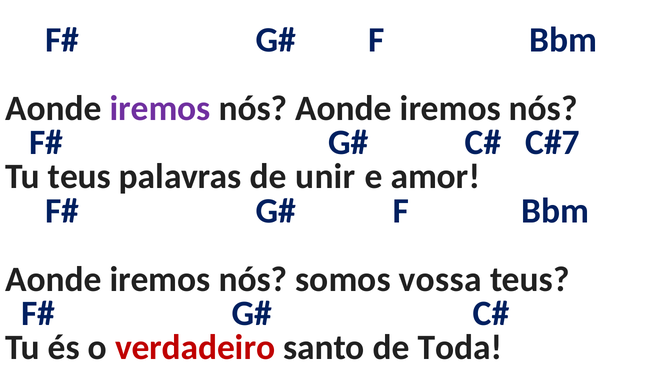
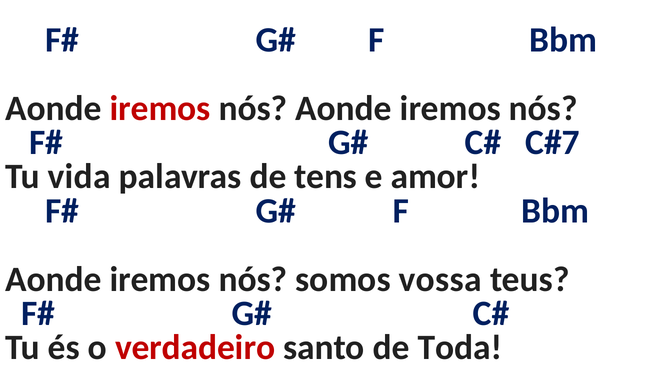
iremos at (160, 108) colour: purple -> red
Tu teus: teus -> vida
unir: unir -> tens
